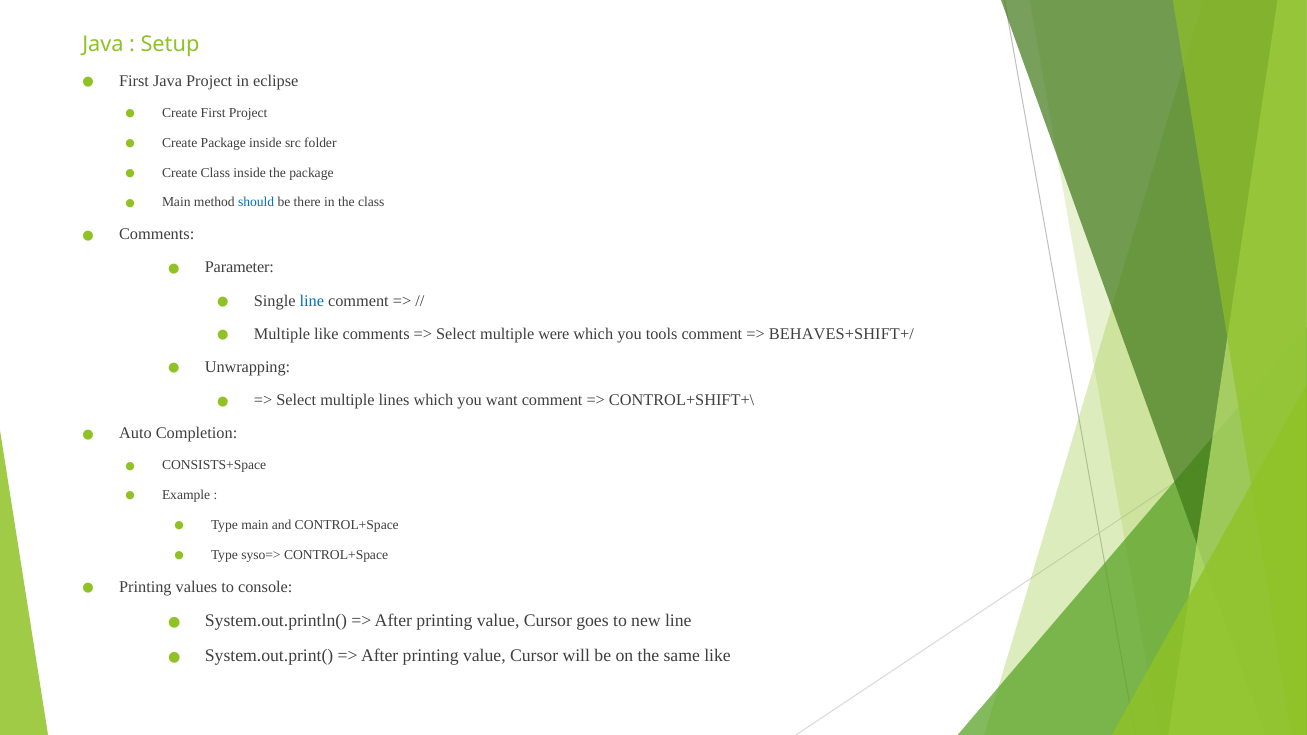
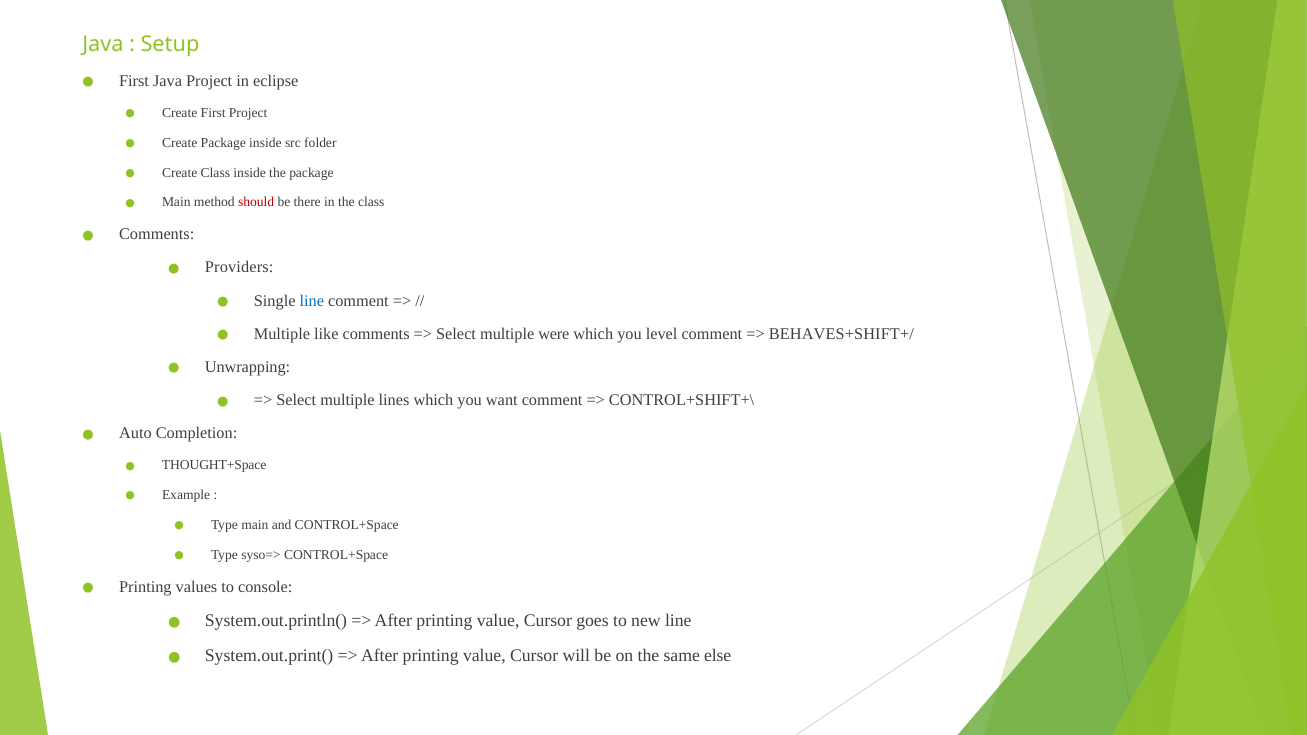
should colour: blue -> red
Parameter: Parameter -> Providers
tools: tools -> level
CONSISTS+Space: CONSISTS+Space -> THOUGHT+Space
same like: like -> else
